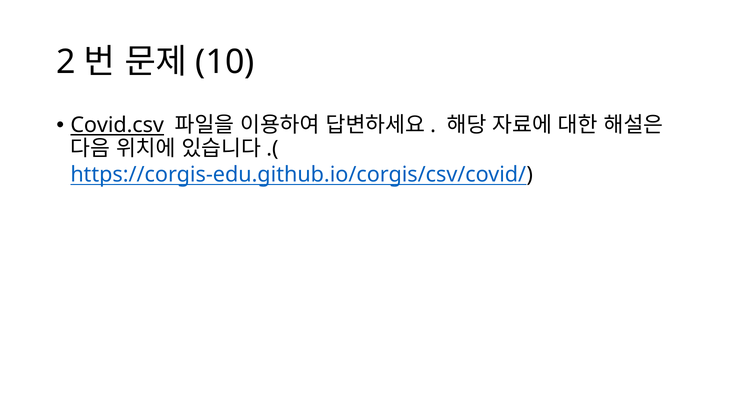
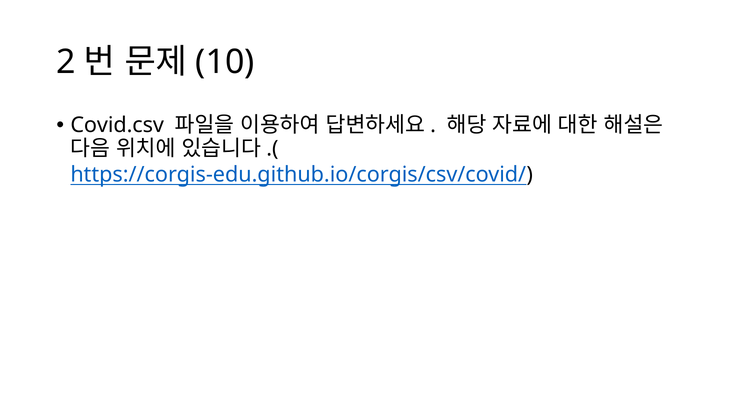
Covid.csv underline: present -> none
